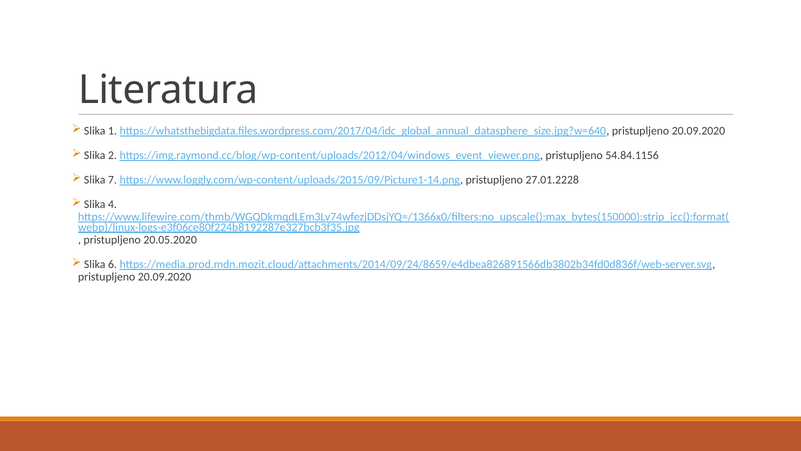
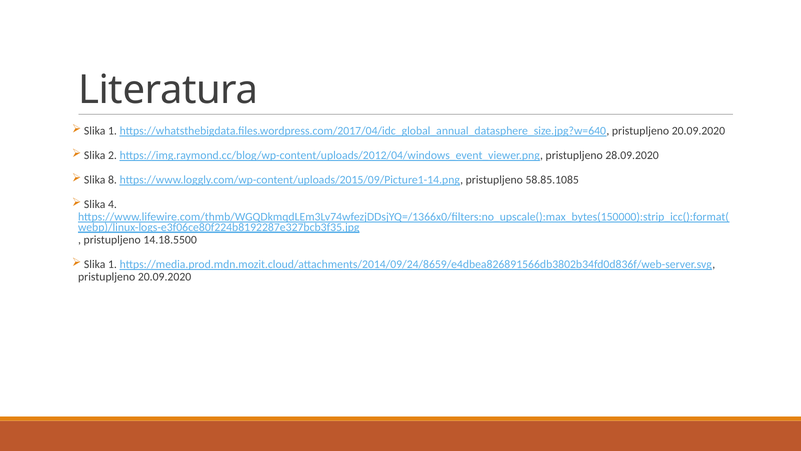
54.84.1156: 54.84.1156 -> 28.09.2020
7: 7 -> 8
27.01.2228: 27.01.2228 -> 58.85.1085
20.05.2020: 20.05.2020 -> 14.18.5500
6 at (113, 264): 6 -> 1
